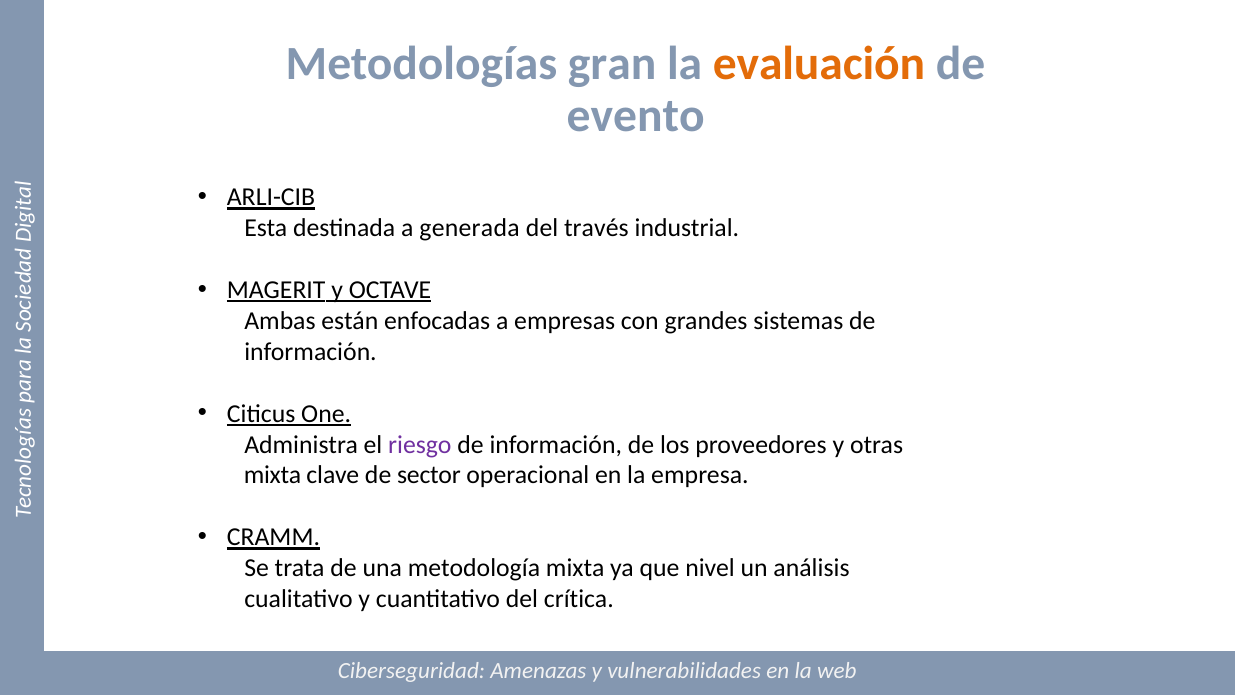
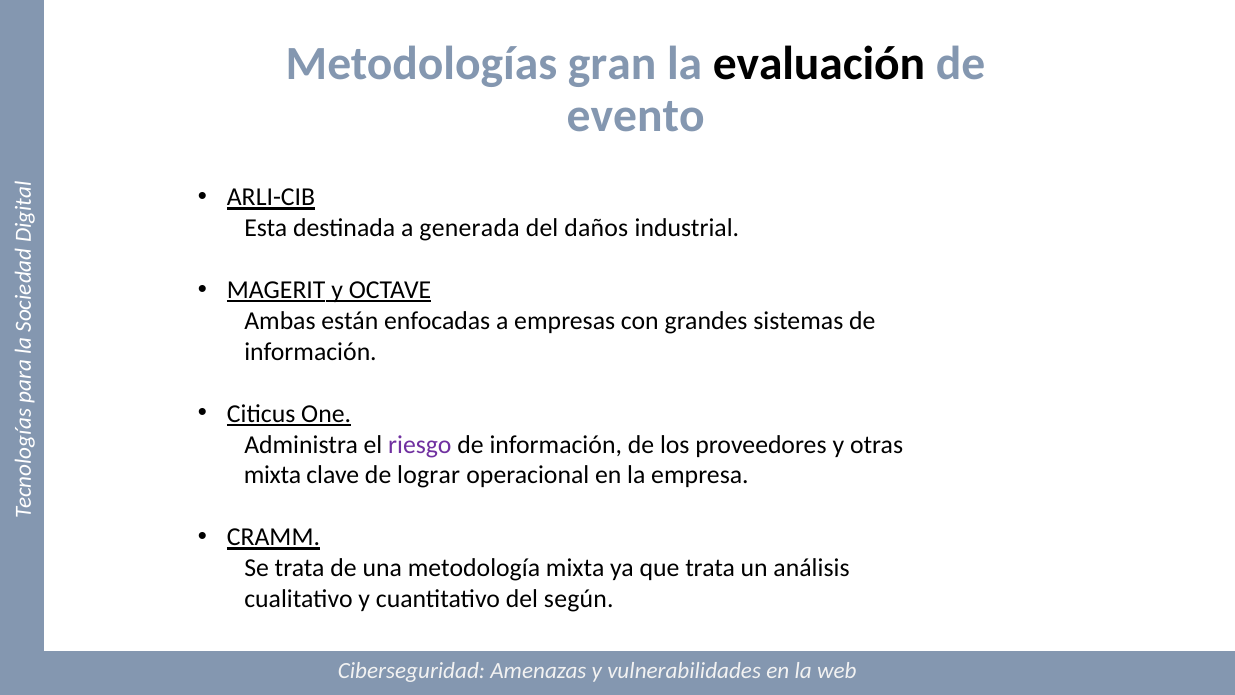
evaluación colour: orange -> black
través: través -> daños
sector: sector -> lograr
que nivel: nivel -> trata
crítica: crítica -> según
